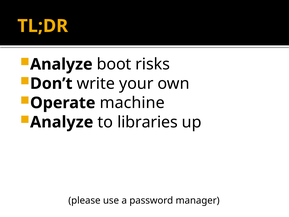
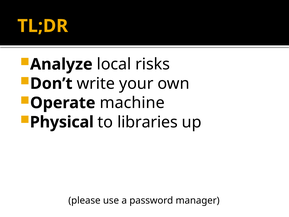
boot: boot -> local
Analyze at (62, 122): Analyze -> Physical
